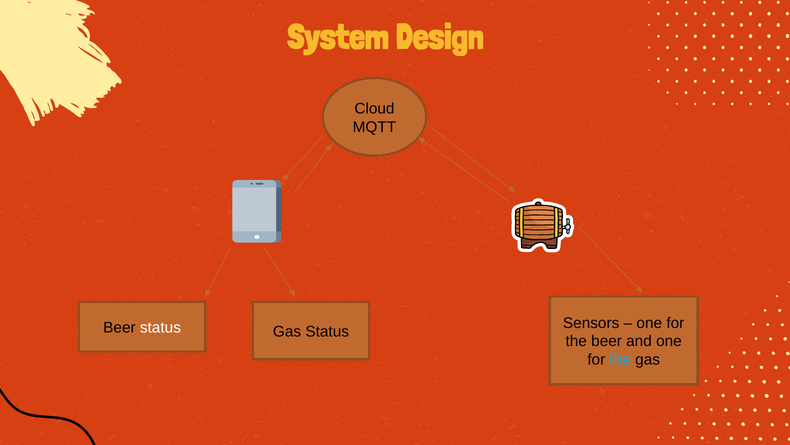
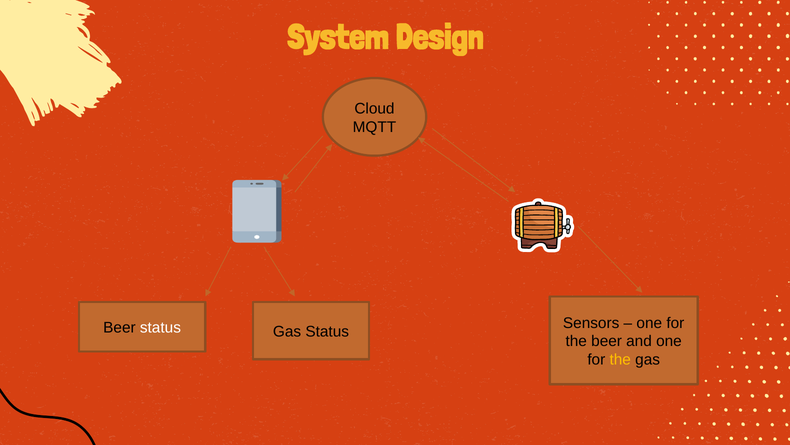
the at (620, 359) colour: light blue -> yellow
